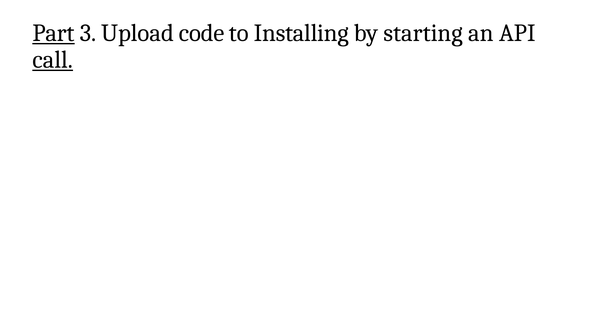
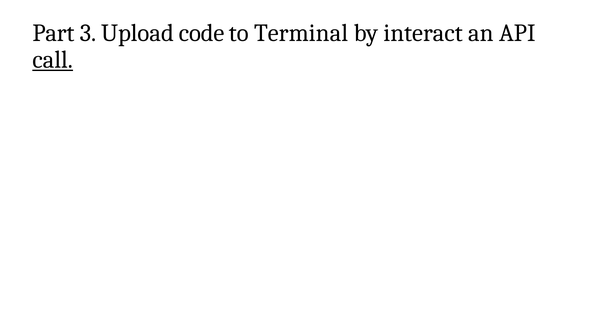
Part underline: present -> none
Installing: Installing -> Terminal
starting: starting -> interact
